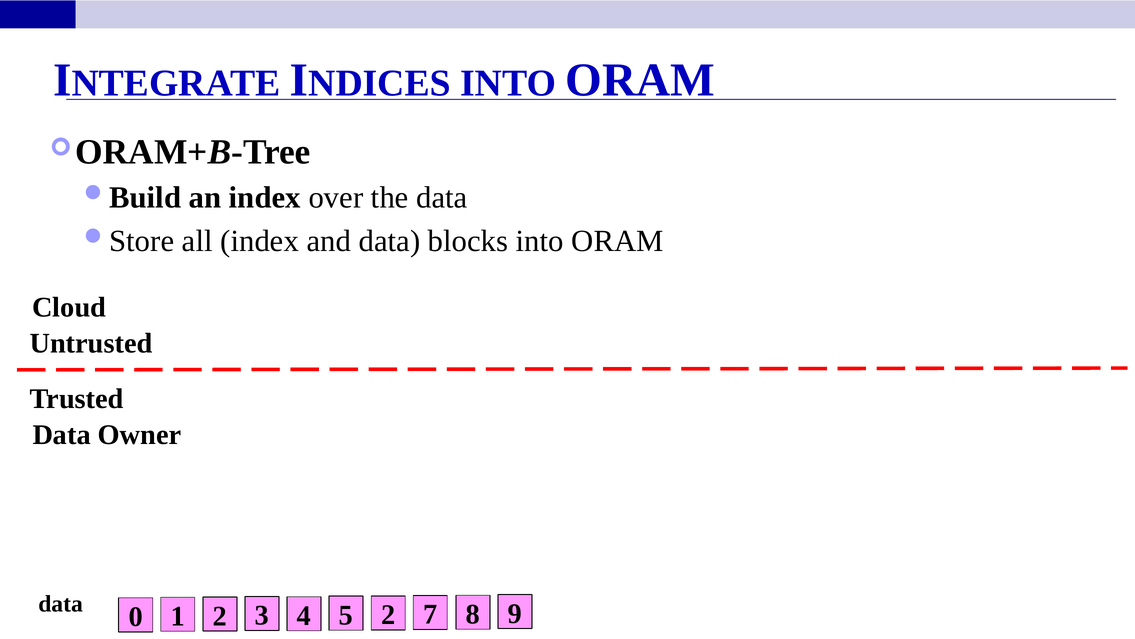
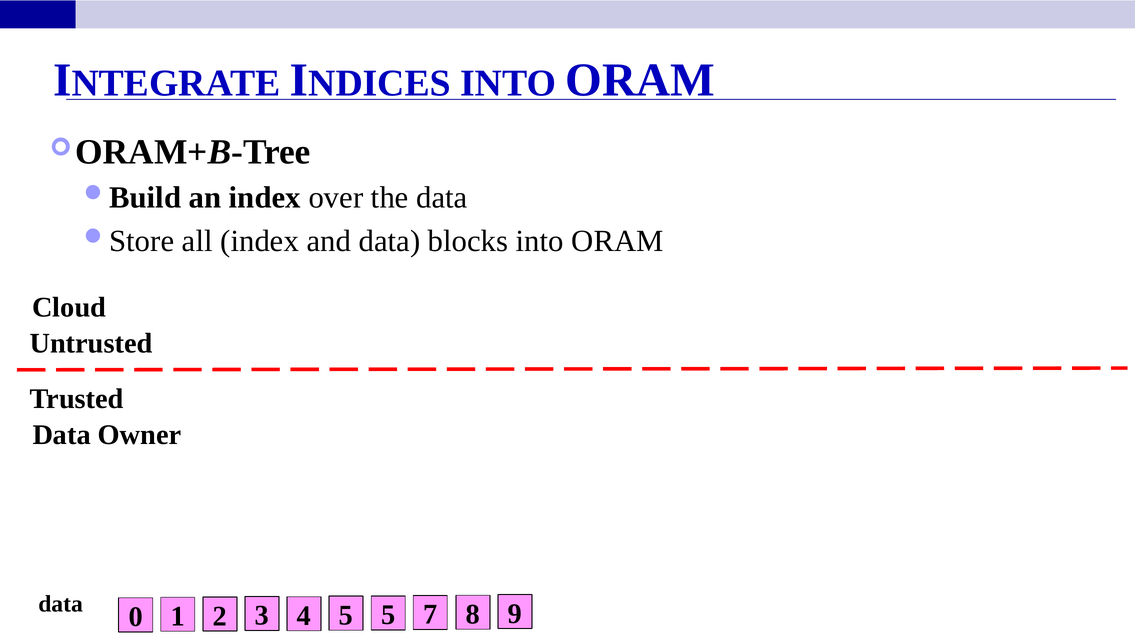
5 2: 2 -> 5
